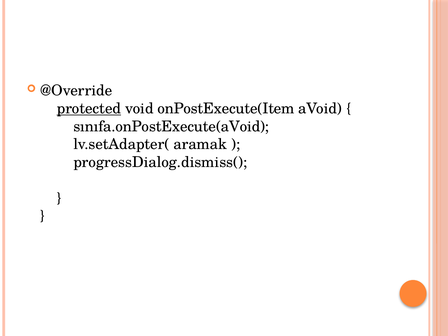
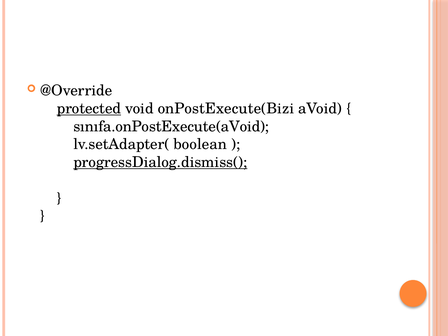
onPostExecute(Item: onPostExecute(Item -> onPostExecute(Bizi
aramak: aramak -> boolean
progressDialog.dismiss( underline: none -> present
